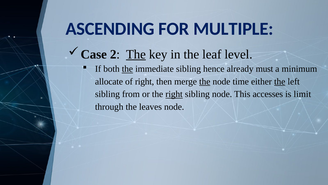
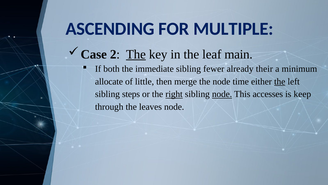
level: level -> main
the at (127, 69) underline: present -> none
hence: hence -> fewer
must: must -> their
of right: right -> little
the at (205, 81) underline: present -> none
from: from -> steps
node at (222, 94) underline: none -> present
limit: limit -> keep
